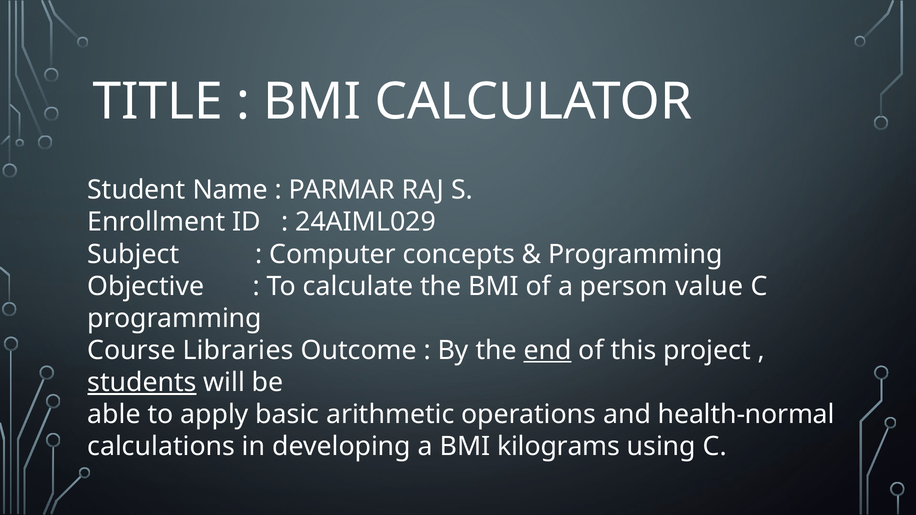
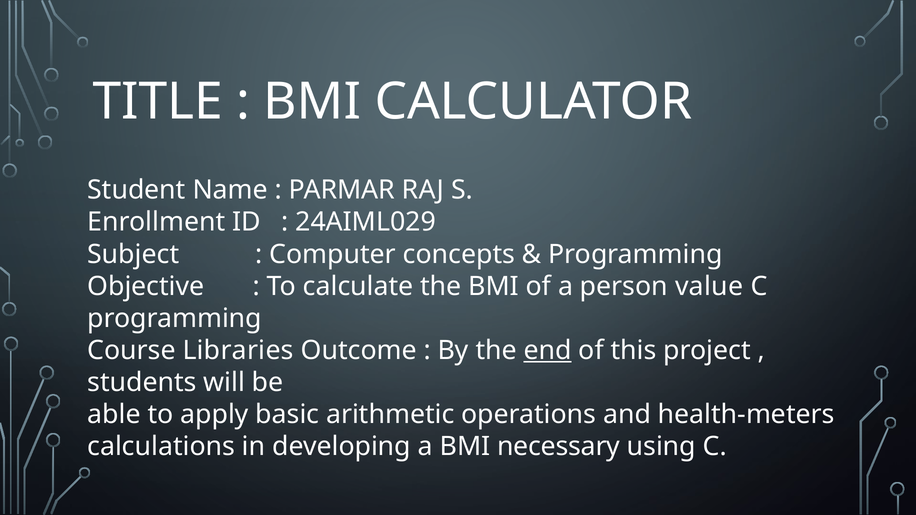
students underline: present -> none
health-normal: health-normal -> health-meters
kilograms: kilograms -> necessary
